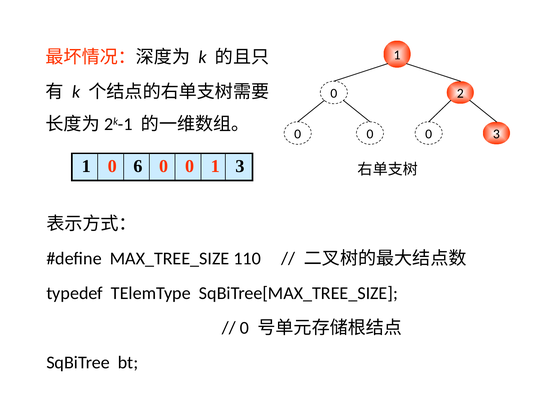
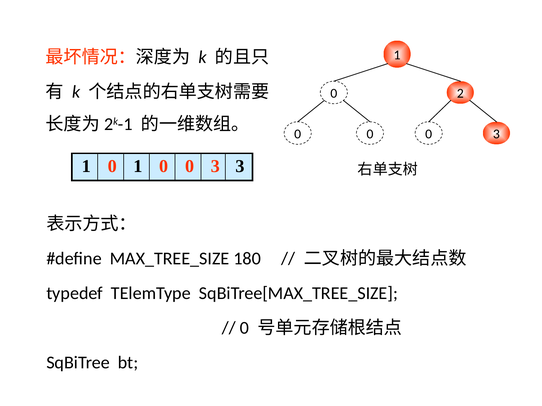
0 6: 6 -> 1
0 1: 1 -> 3
110: 110 -> 180
